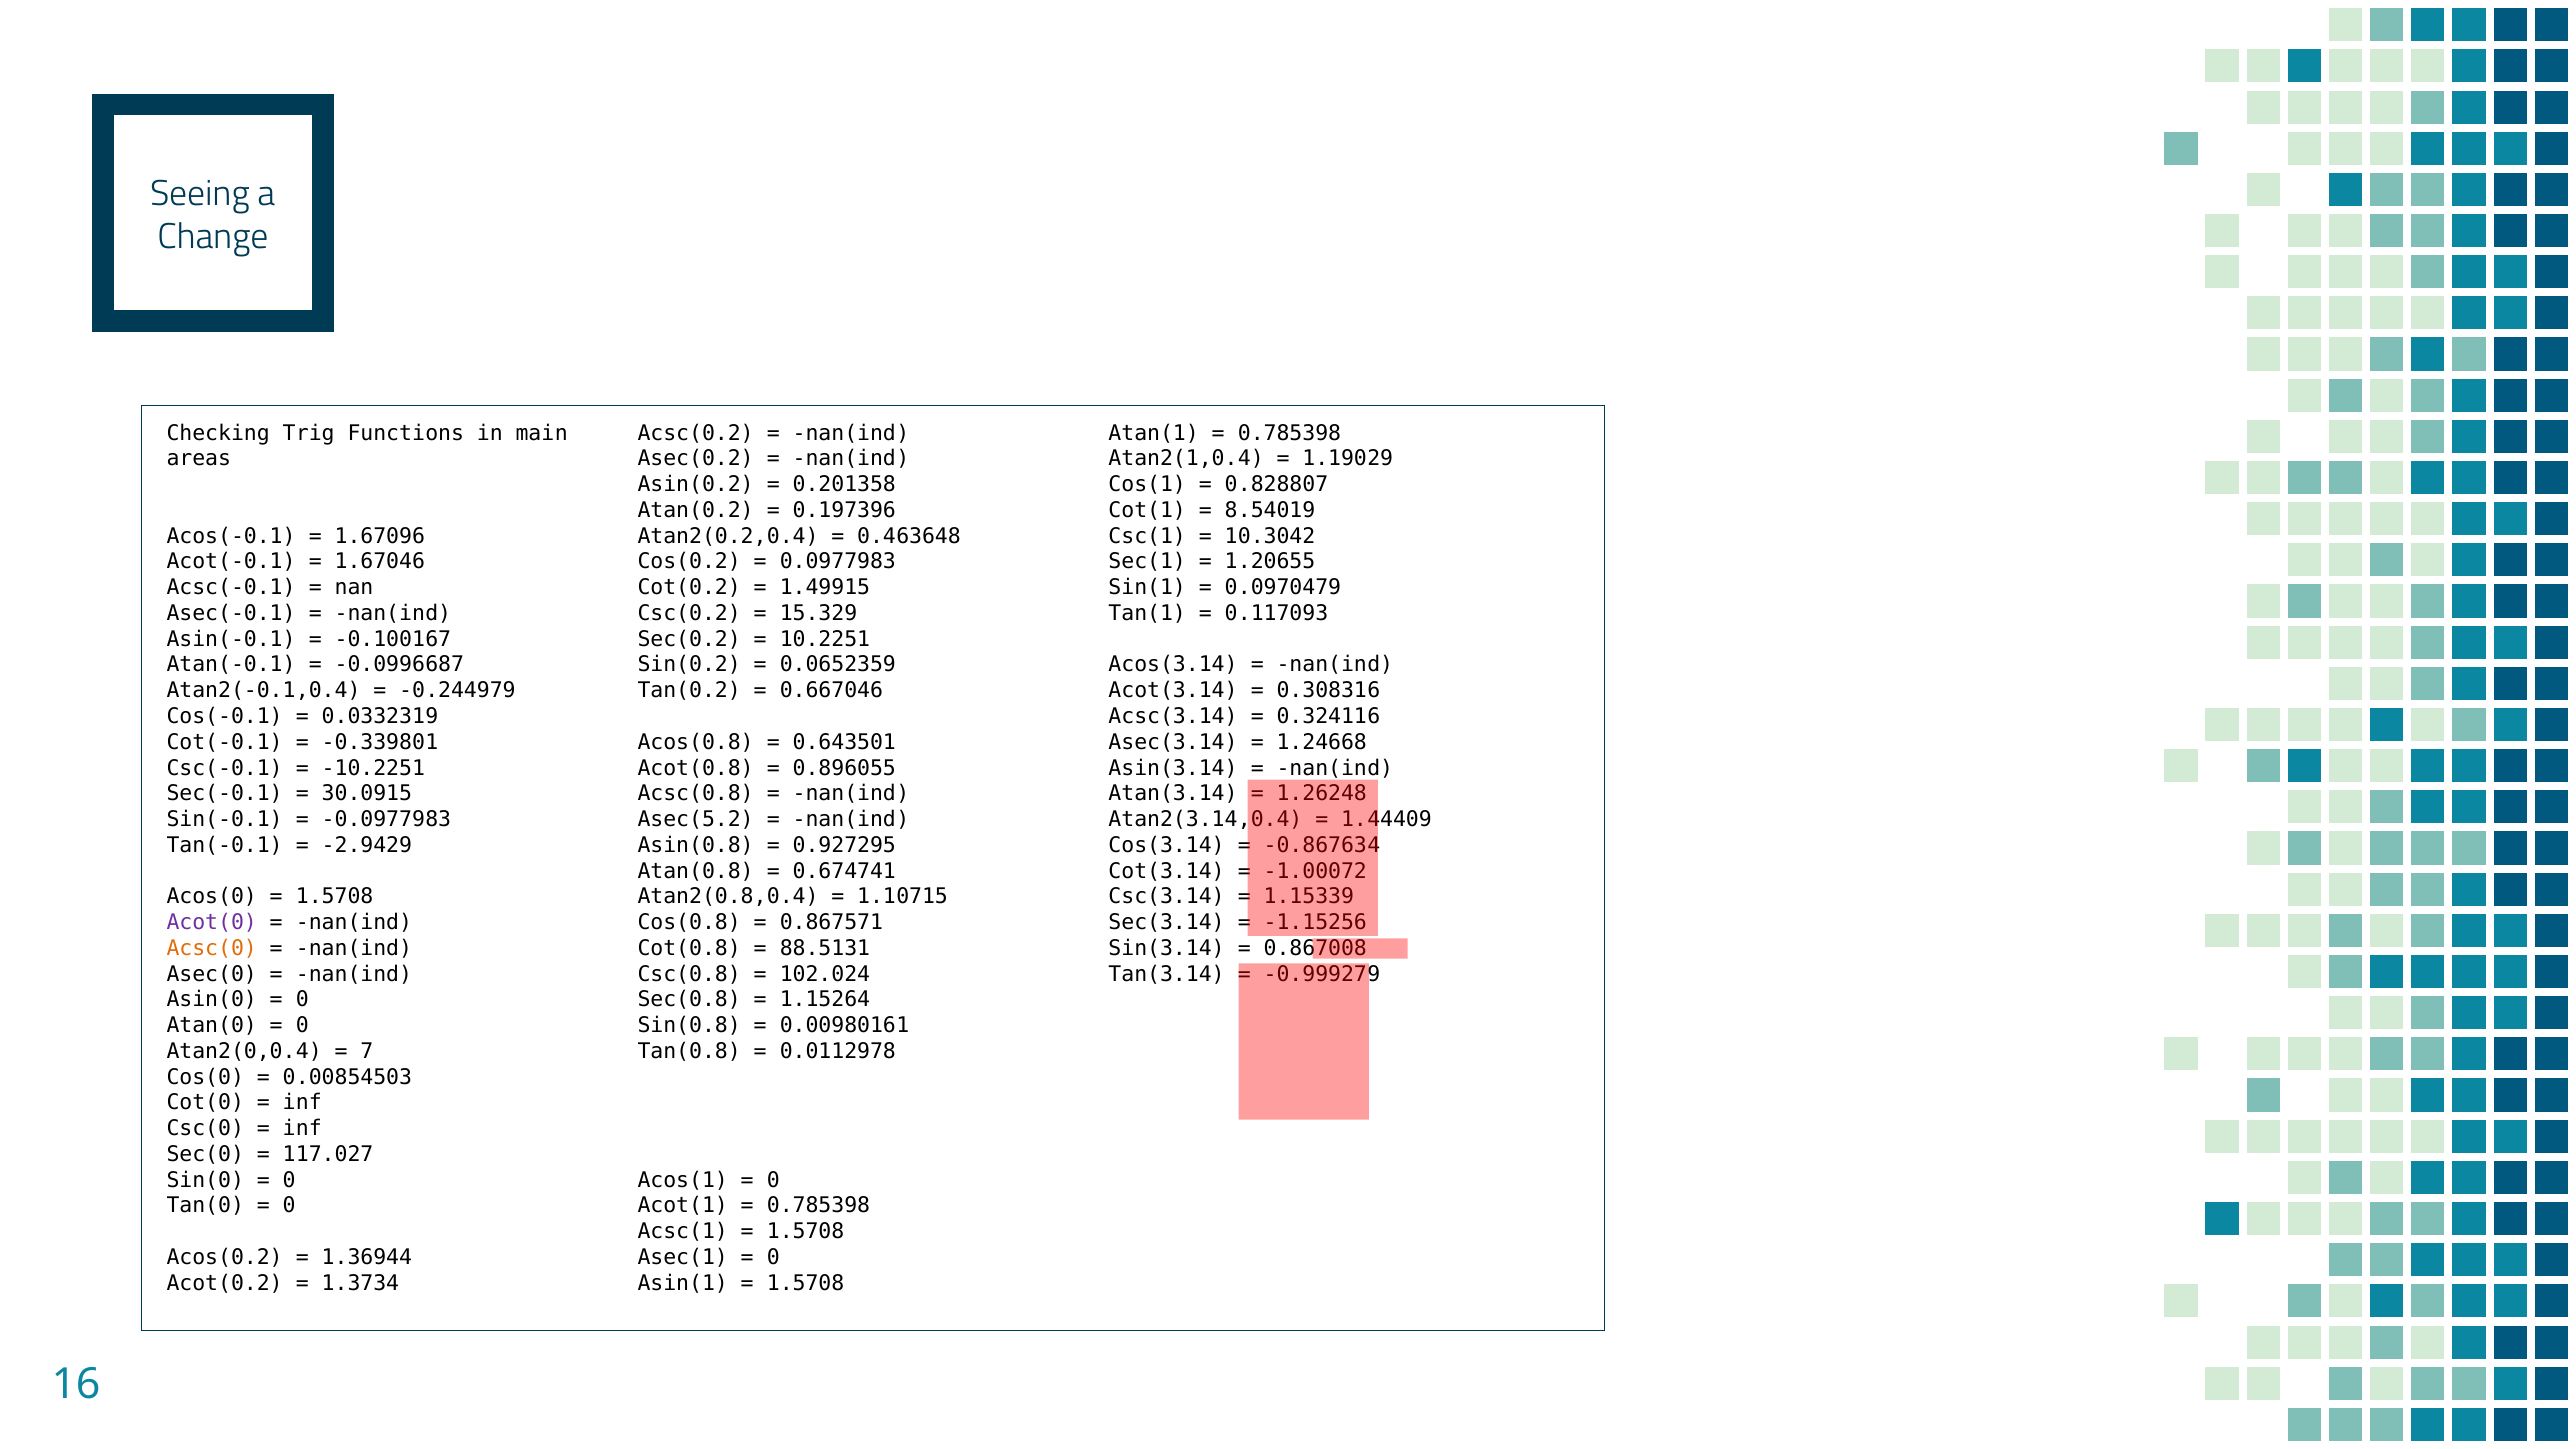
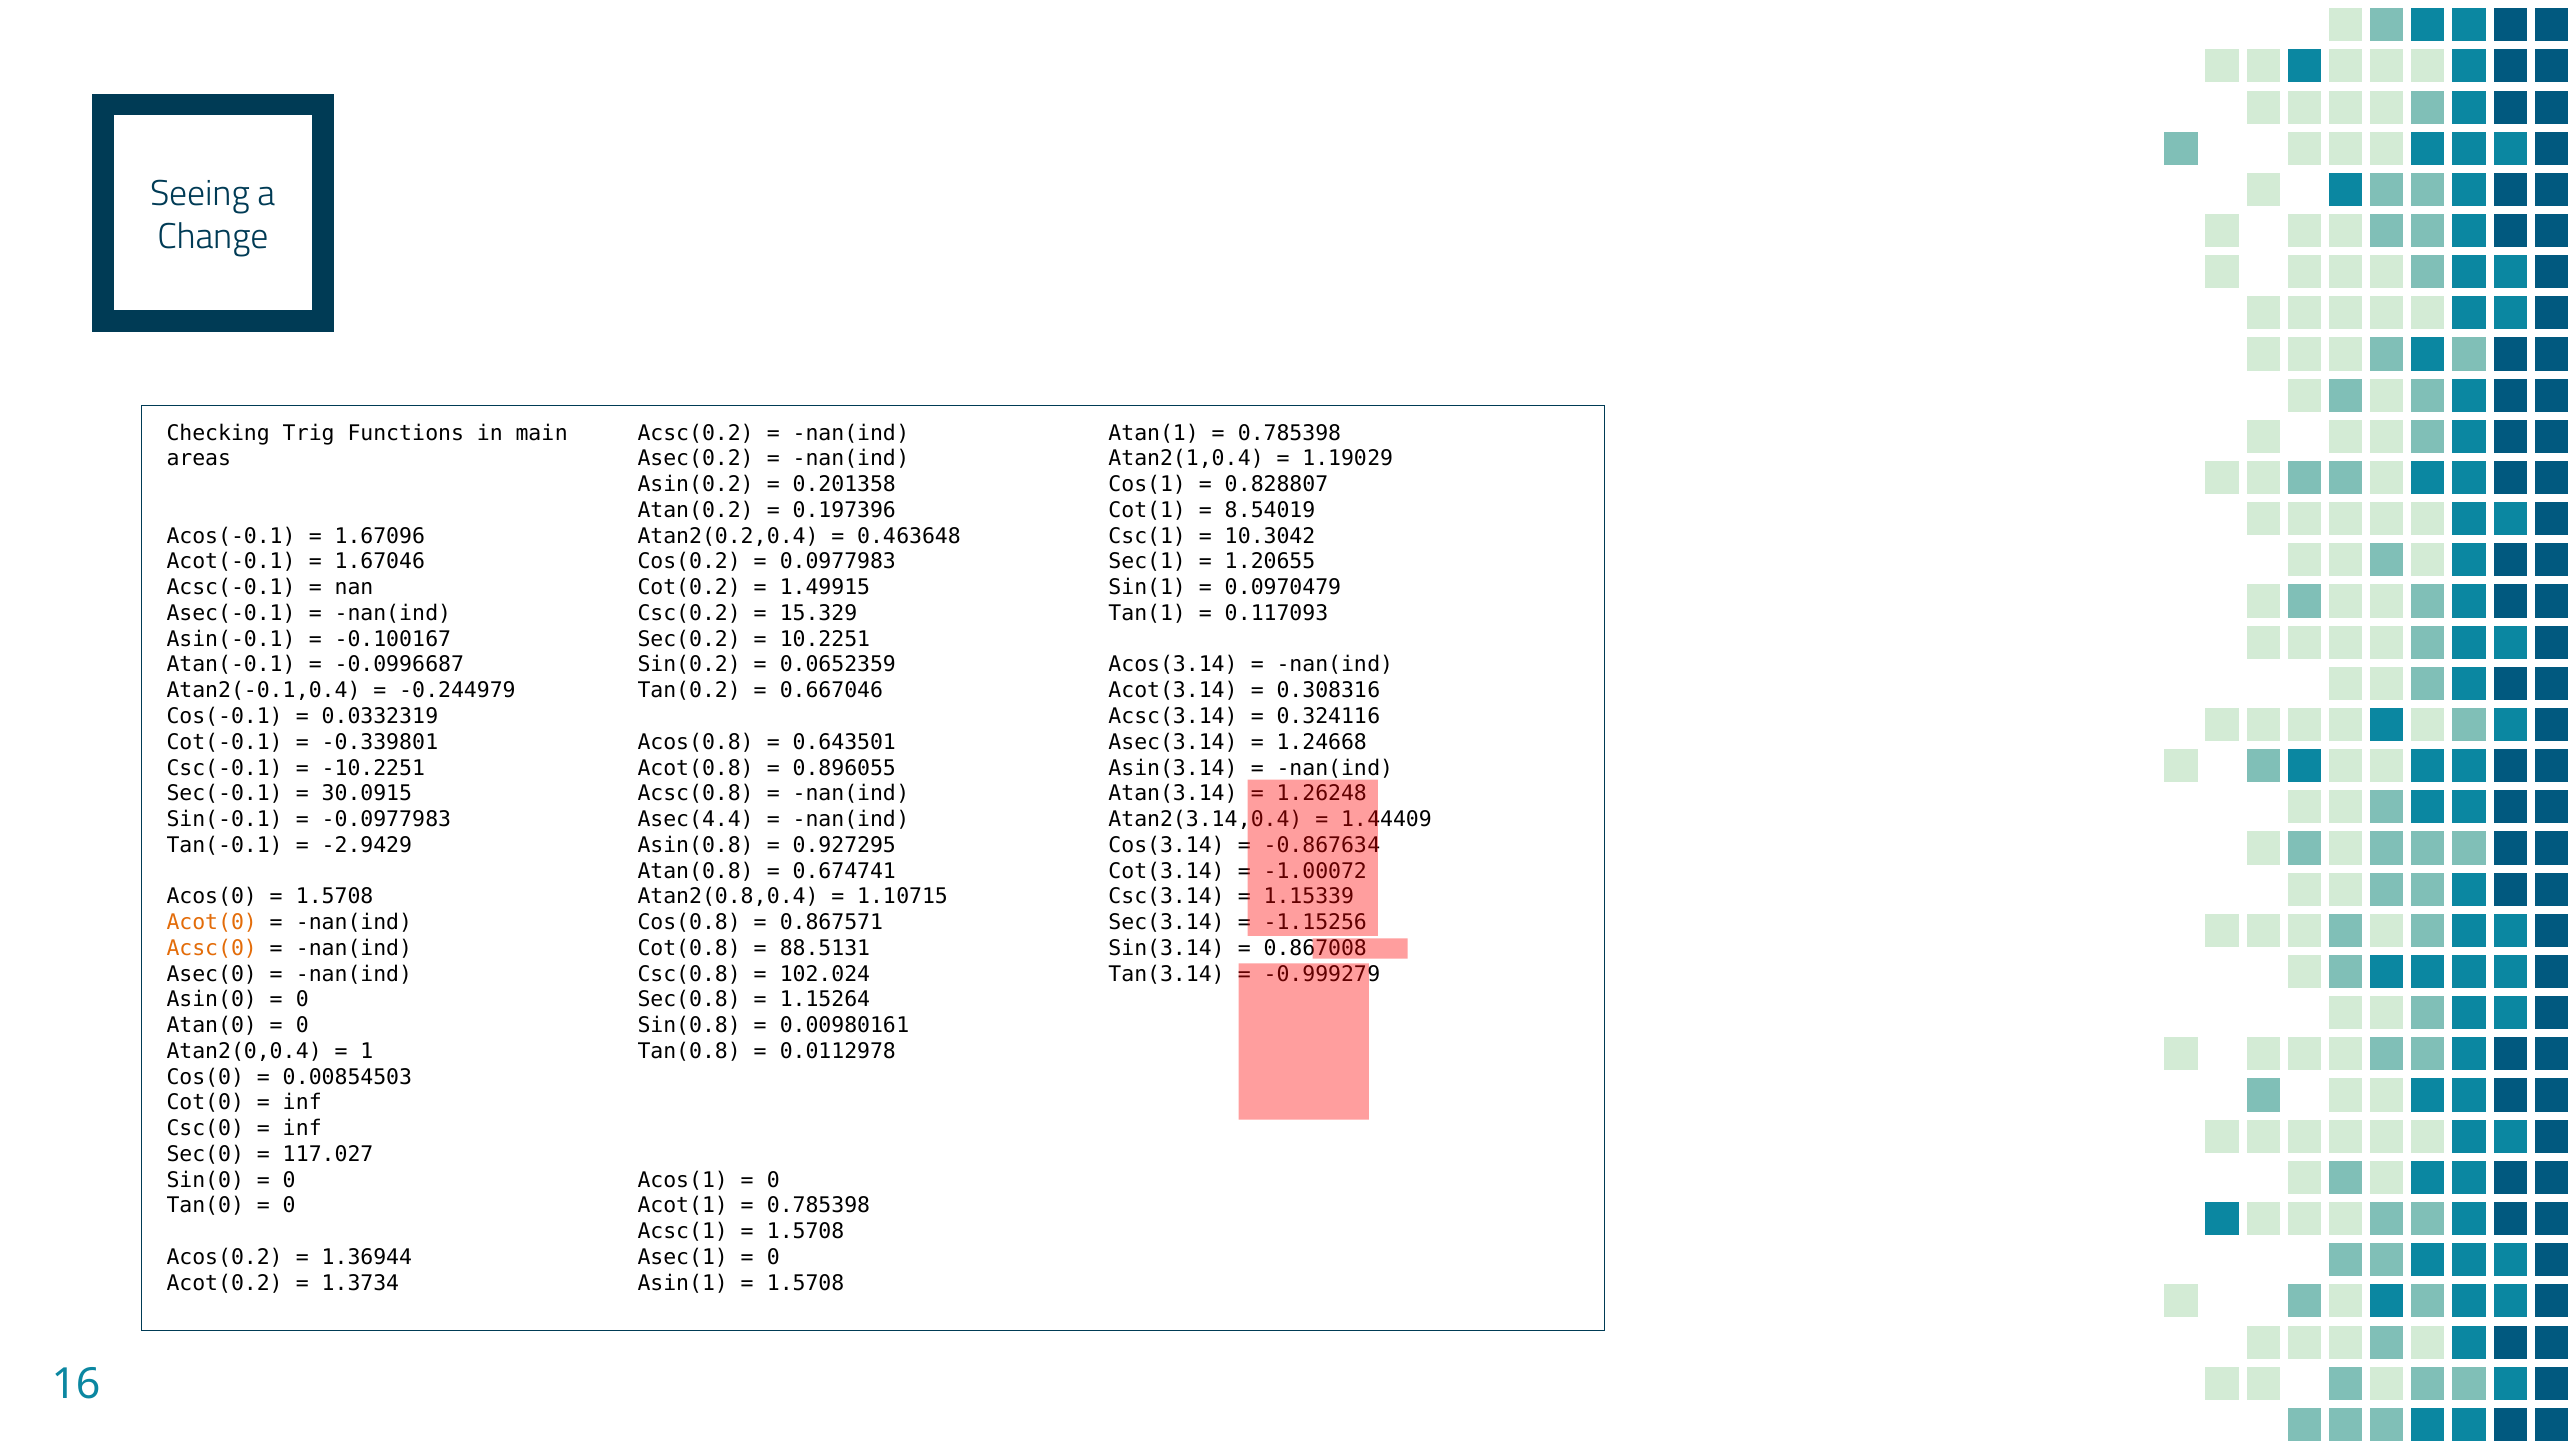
Asec(5.2: Asec(5.2 -> Asec(4.4
Acot(0 colour: purple -> orange
7: 7 -> 1
